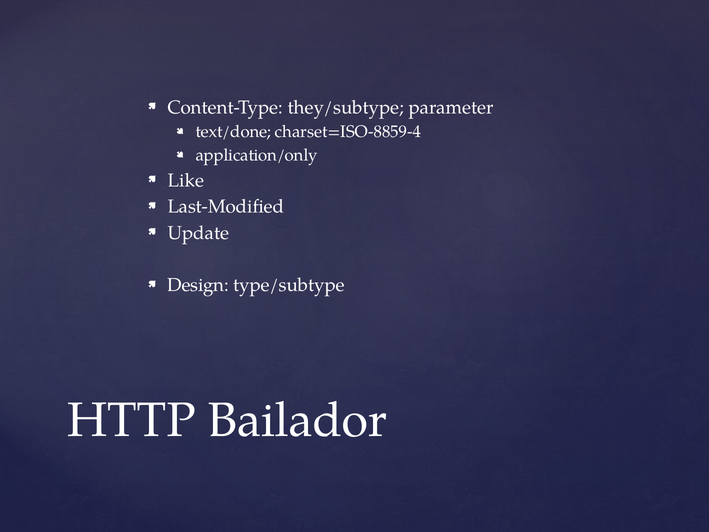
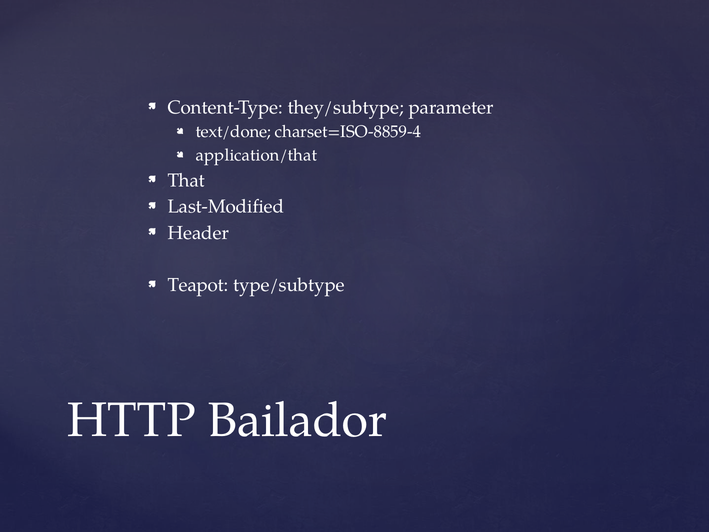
application/only: application/only -> application/that
Like: Like -> That
Update: Update -> Header
Design: Design -> Teapot
